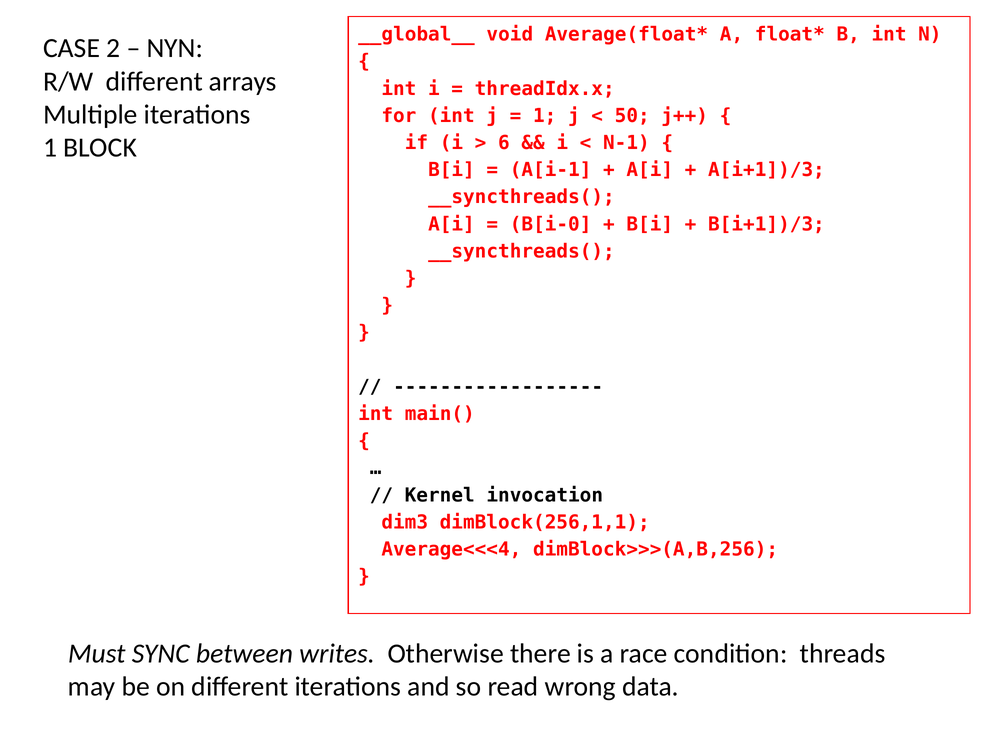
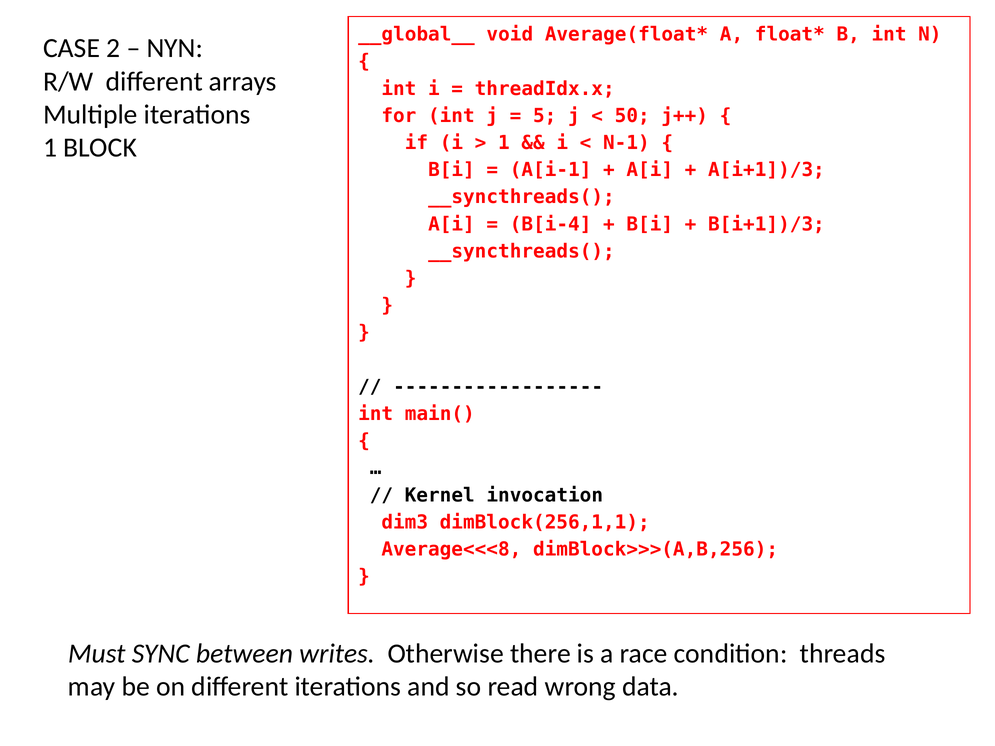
1 at (545, 116): 1 -> 5
6 at (504, 143): 6 -> 1
B[i-0: B[i-0 -> B[i-4
Average<<<4: Average<<<4 -> Average<<<8
